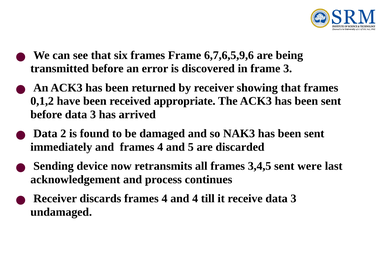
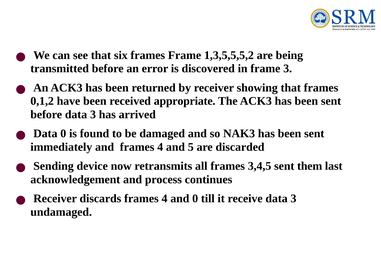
6,7,6,5,9,6: 6,7,6,5,9,6 -> 1,3,5,5,5,2
Data 2: 2 -> 0
were: were -> them
and 4: 4 -> 0
